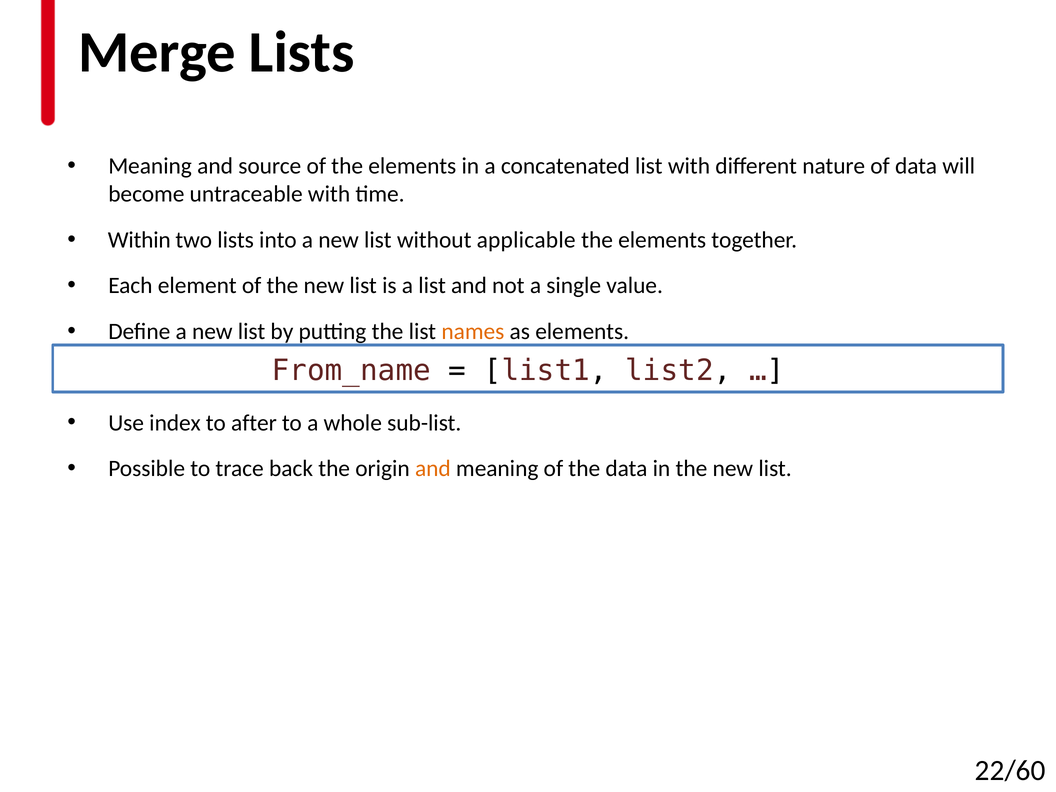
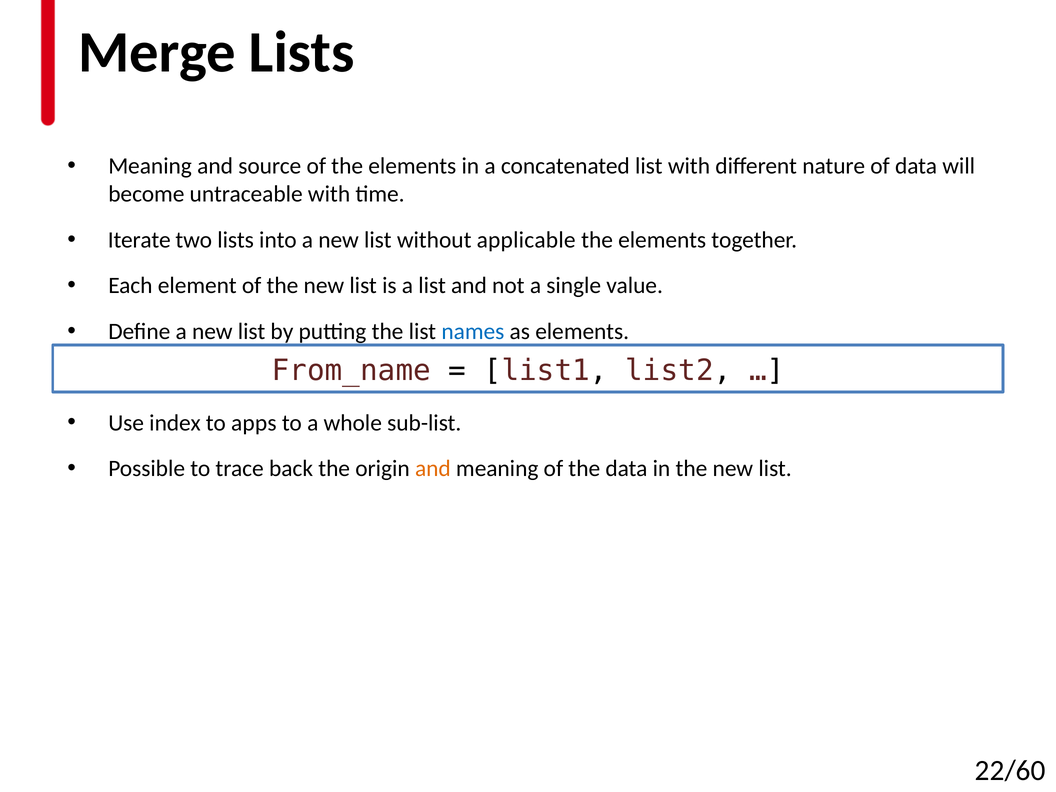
Within: Within -> Iterate
names colour: orange -> blue
after: after -> apps
